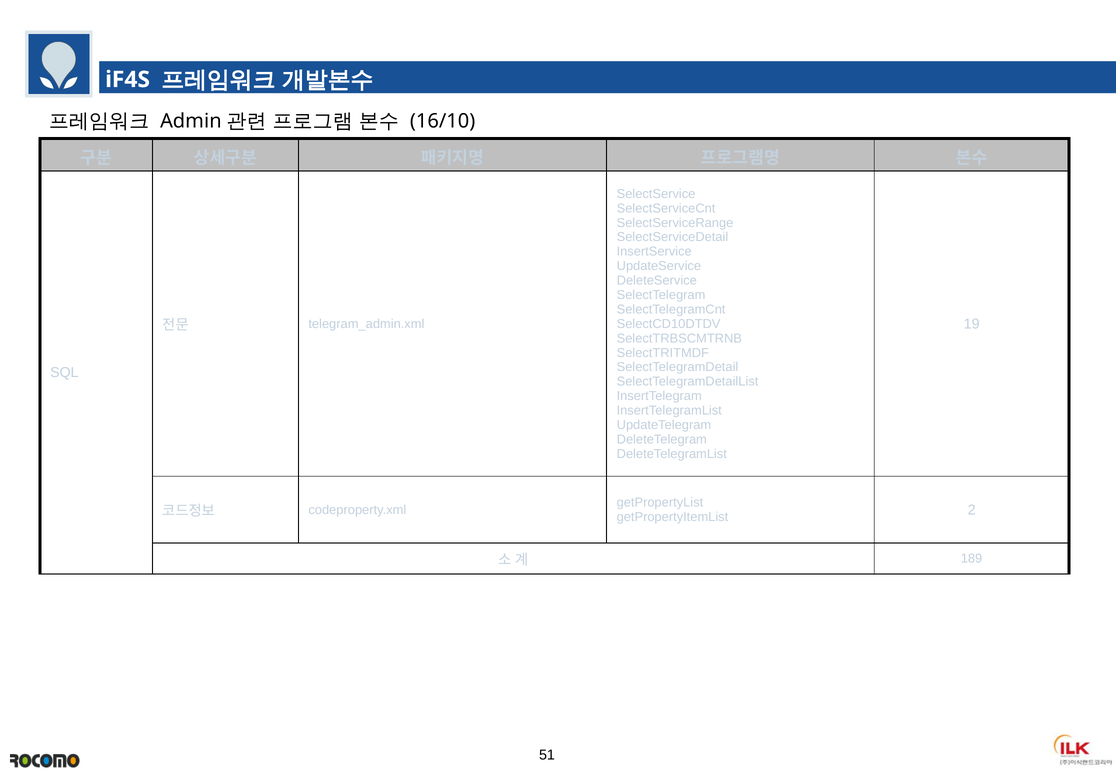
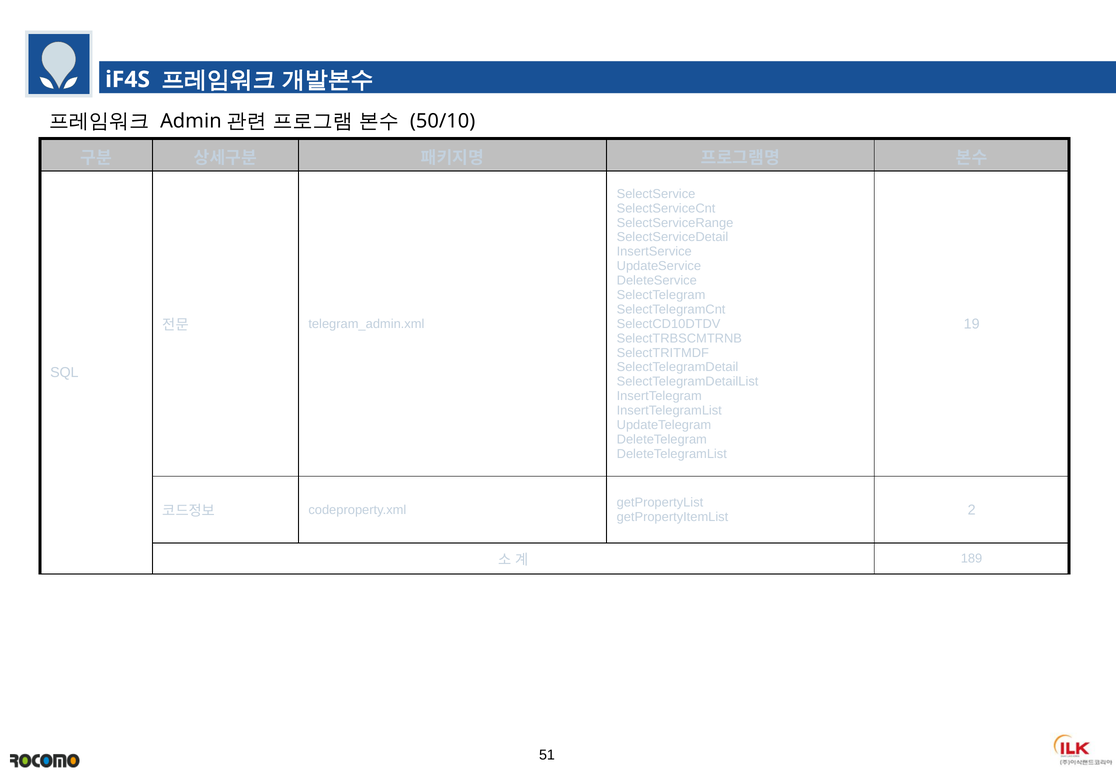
16/10: 16/10 -> 50/10
